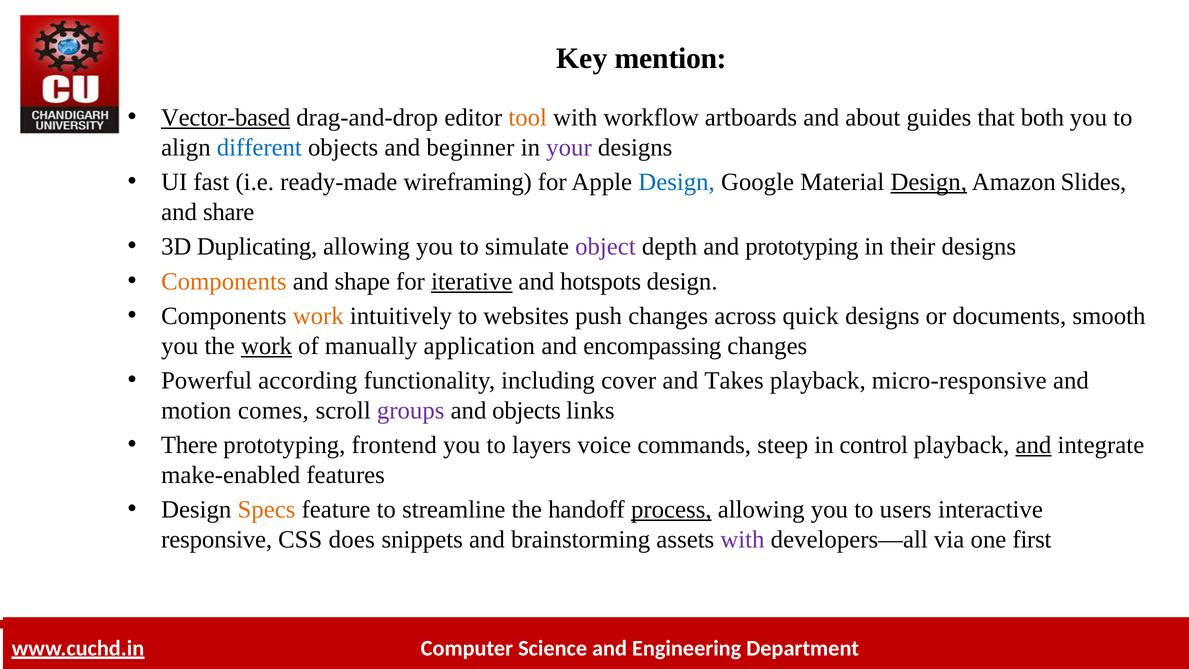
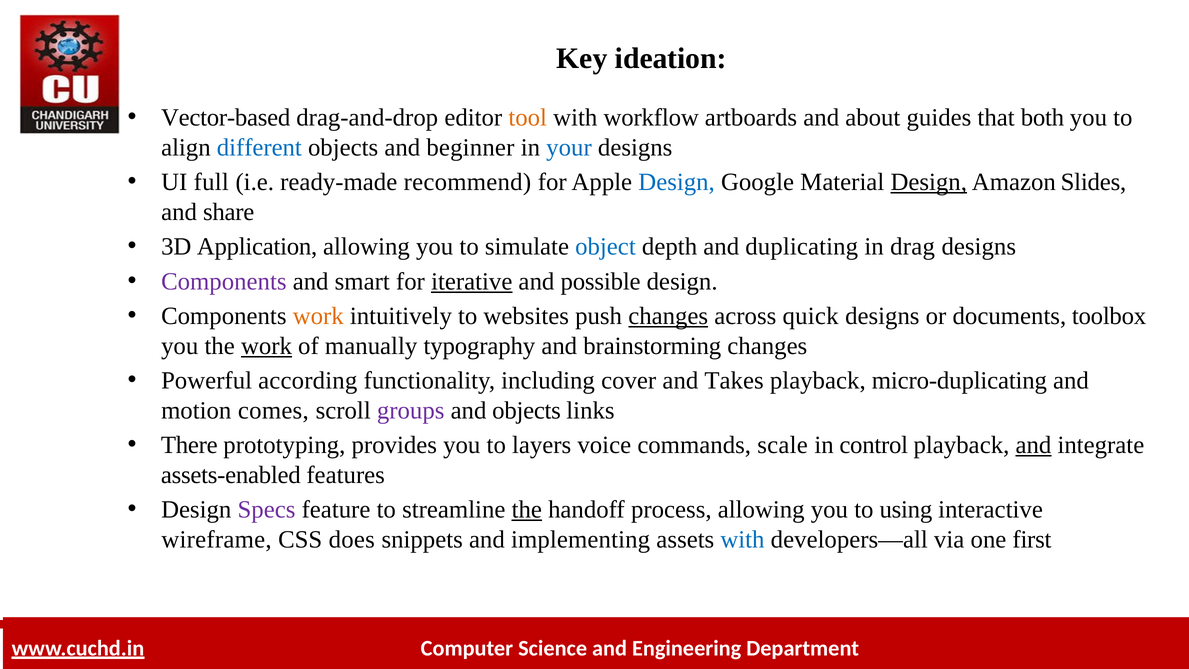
mention: mention -> ideation
Vector-based underline: present -> none
your colour: purple -> blue
fast: fast -> full
wireframing: wireframing -> recommend
Duplicating: Duplicating -> Application
object colour: purple -> blue
and prototyping: prototyping -> duplicating
their: their -> drag
Components at (224, 281) colour: orange -> purple
shape: shape -> smart
hotspots: hotspots -> possible
changes at (668, 316) underline: none -> present
smooth: smooth -> toolbox
application: application -> typography
encompassing: encompassing -> brainstorming
micro-responsive: micro-responsive -> micro-duplicating
frontend: frontend -> provides
steep: steep -> scale
make-enabled: make-enabled -> assets-enabled
Specs colour: orange -> purple
the at (527, 510) underline: none -> present
process underline: present -> none
users: users -> using
responsive: responsive -> wireframe
brainstorming: brainstorming -> implementing
with at (742, 539) colour: purple -> blue
